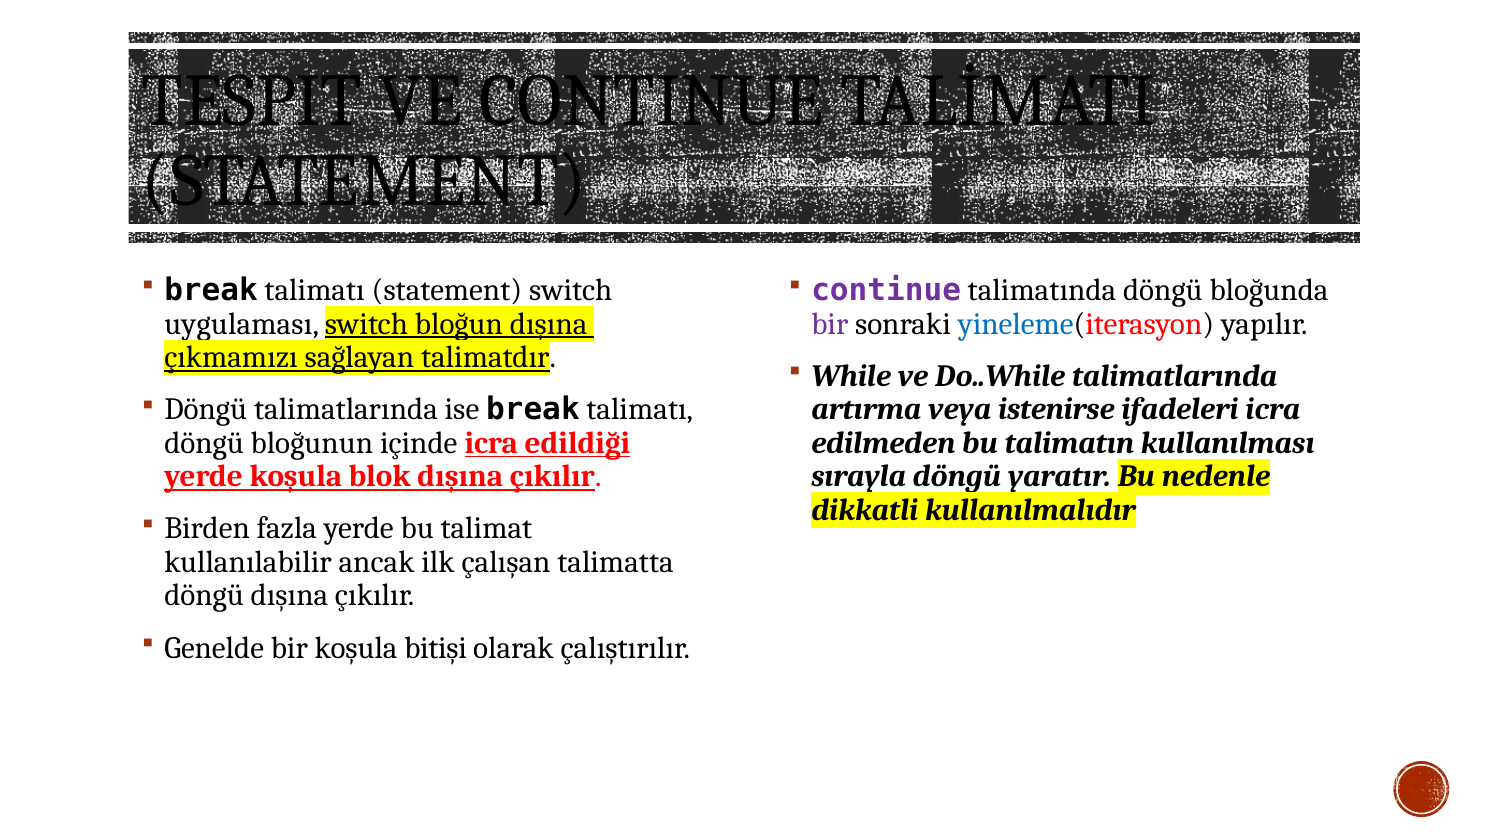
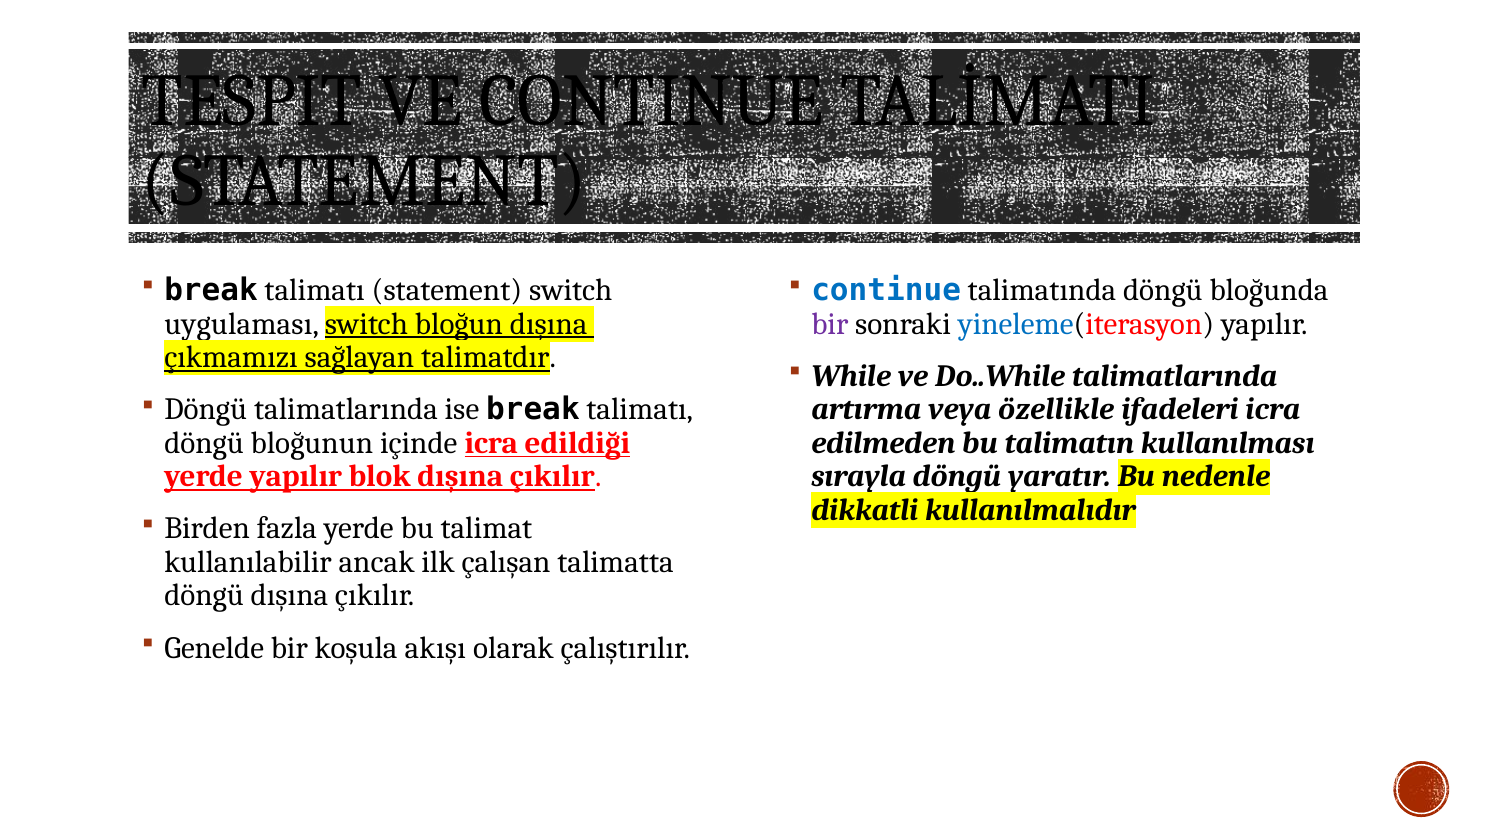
continue at (886, 290) colour: purple -> blue
istenirse: istenirse -> özellikle
yerde koşula: koşula -> yapılır
bitişi: bitişi -> akışı
